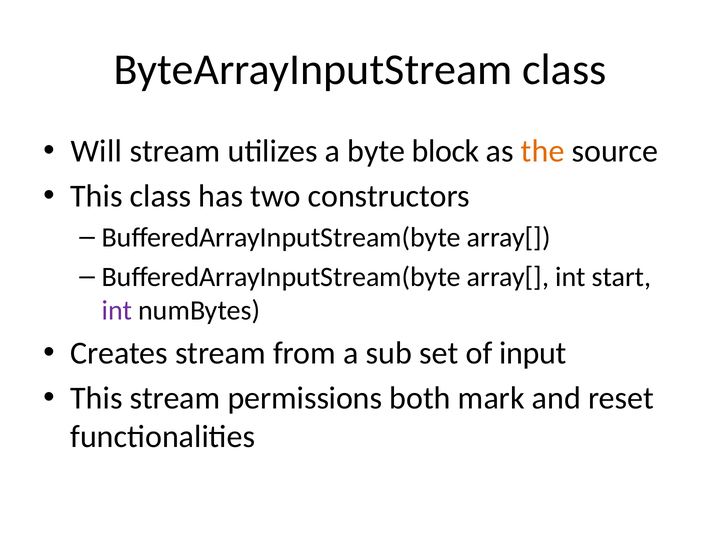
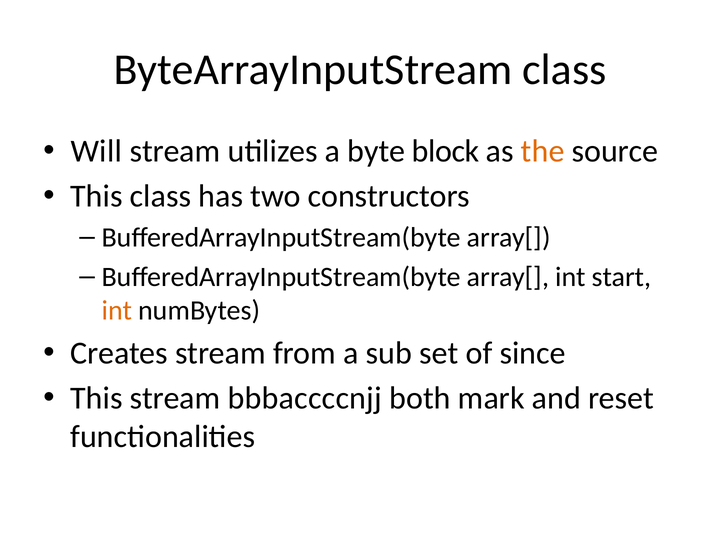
int at (117, 310) colour: purple -> orange
input: input -> since
permissions: permissions -> bbbaccccnjj
